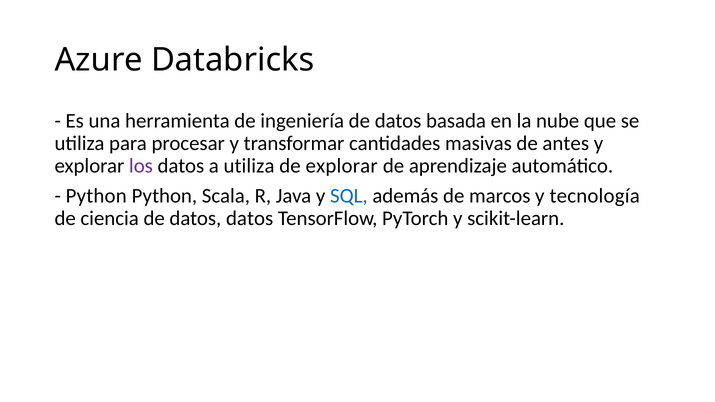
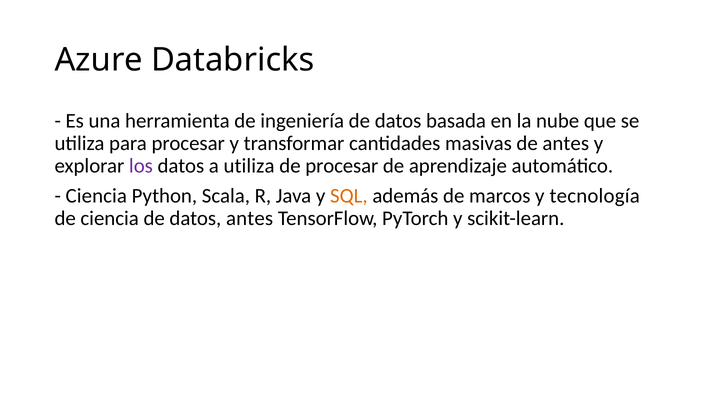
de explorar: explorar -> procesar
Python at (96, 196): Python -> Ciencia
SQL colour: blue -> orange
datos datos: datos -> antes
